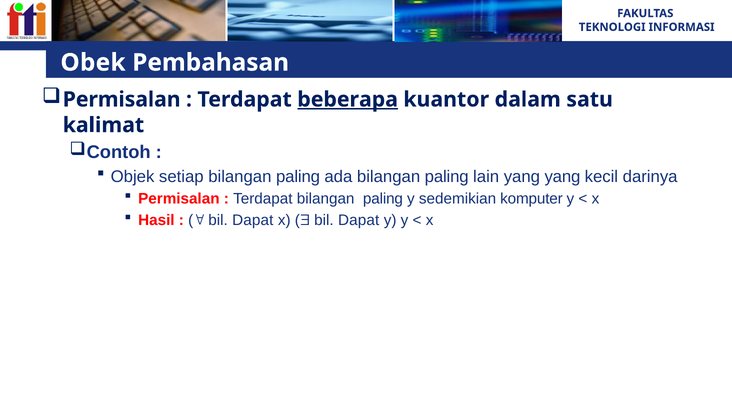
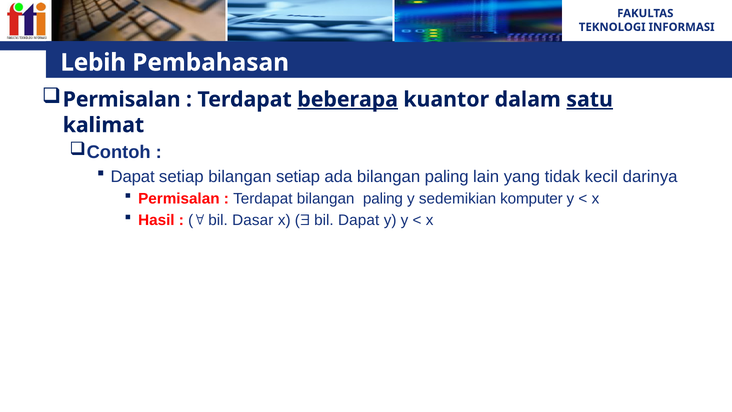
Obek: Obek -> Lebih
satu underline: none -> present
Objek at (133, 177): Objek -> Dapat
setiap bilangan paling: paling -> setiap
yang yang: yang -> tidak
Dapat at (253, 220): Dapat -> Dasar
